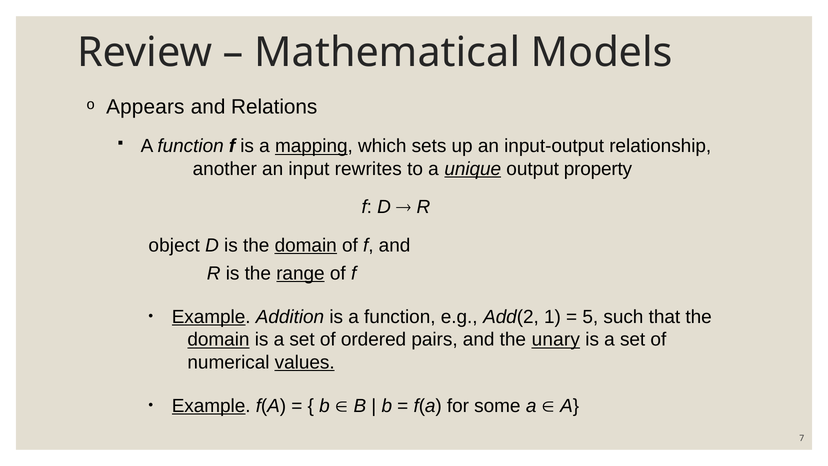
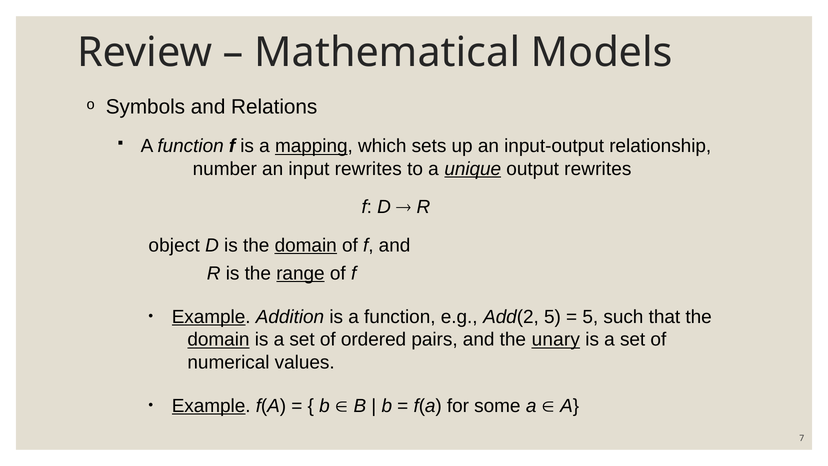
Appears: Appears -> Symbols
another: another -> number
output property: property -> rewrites
Add(2 1: 1 -> 5
values underline: present -> none
